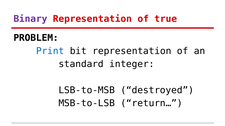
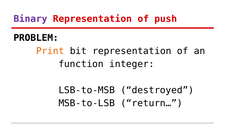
true: true -> push
Print colour: blue -> orange
standard: standard -> function
